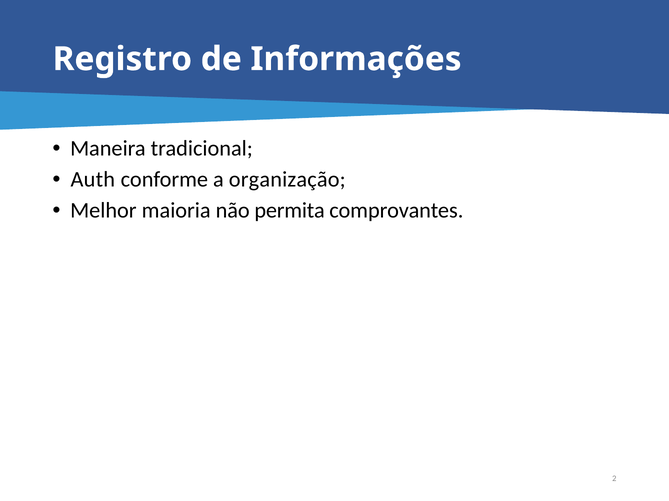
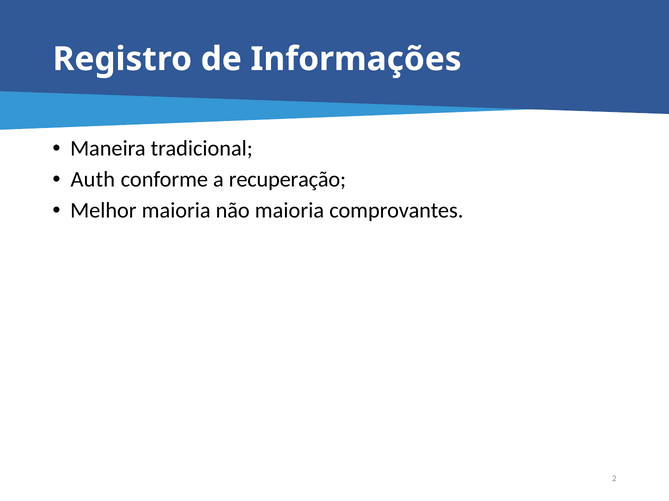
organização: organização -> recuperação
não permita: permita -> maioria
